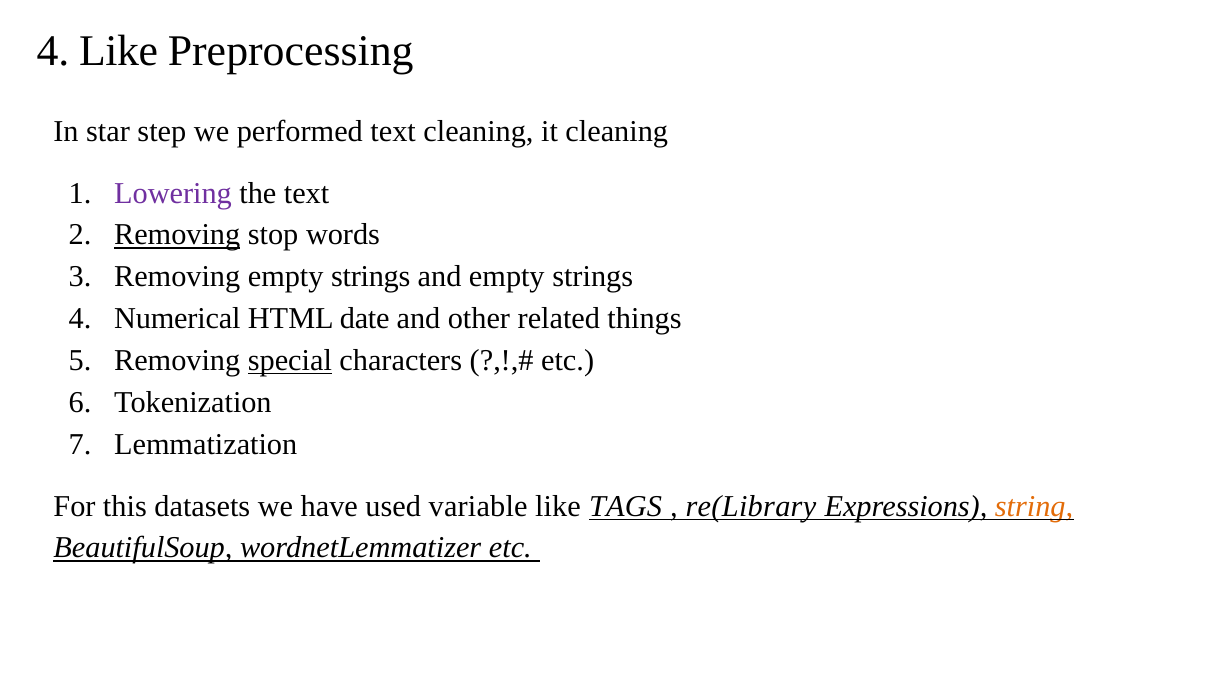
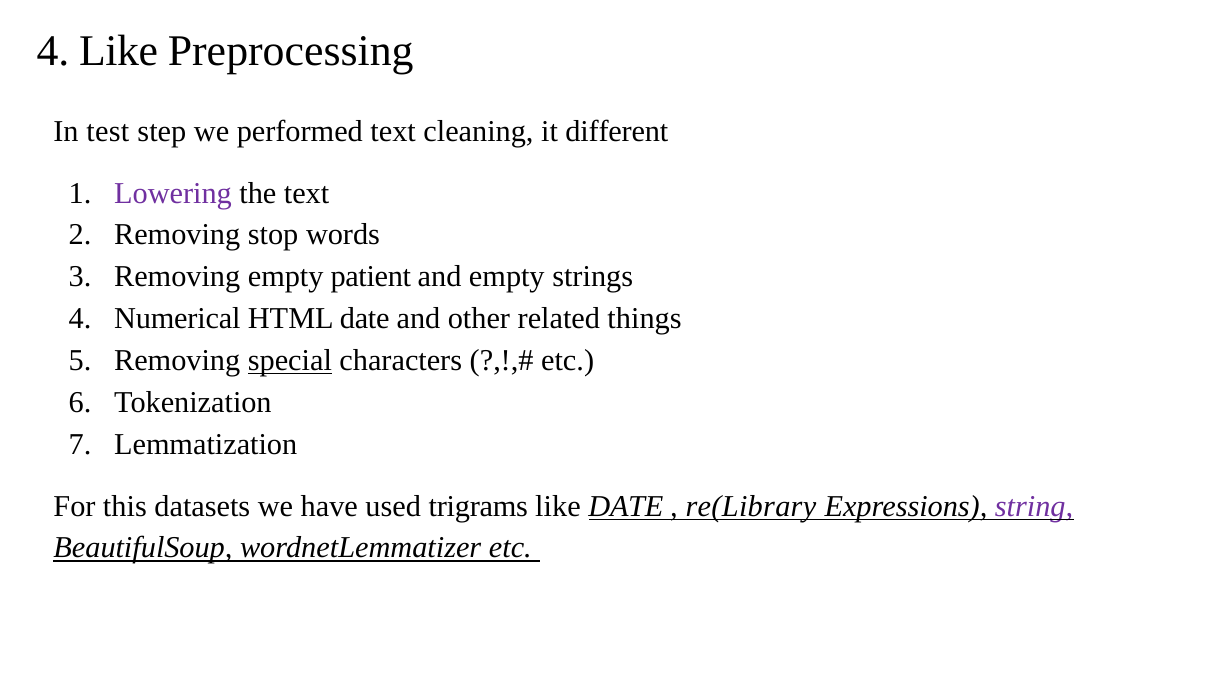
star: star -> test
it cleaning: cleaning -> different
Removing at (177, 235) underline: present -> none
Removing empty strings: strings -> patient
variable: variable -> trigrams
like TAGS: TAGS -> DATE
string colour: orange -> purple
